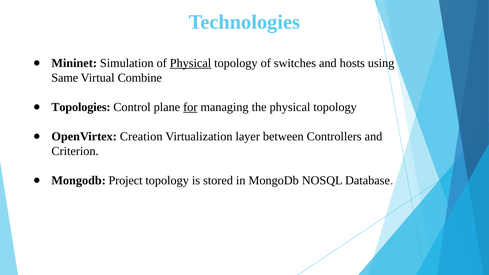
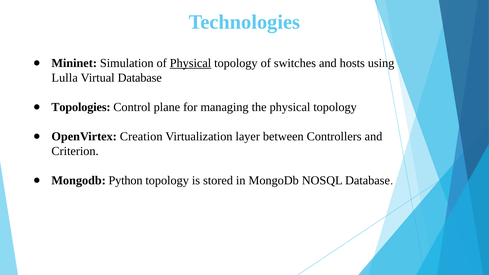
Same: Same -> Lulla
Virtual Combine: Combine -> Database
for underline: present -> none
Project: Project -> Python
